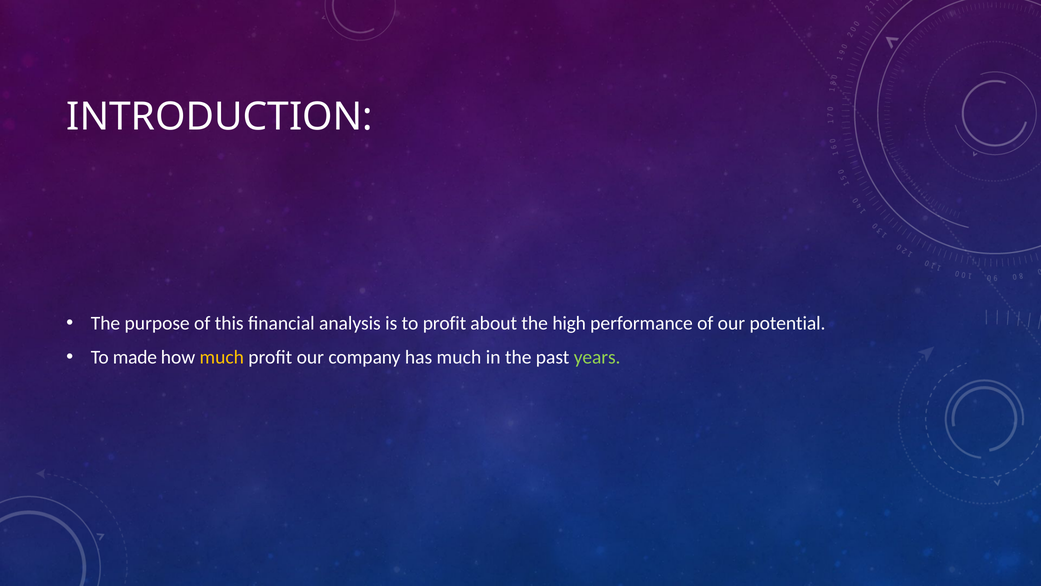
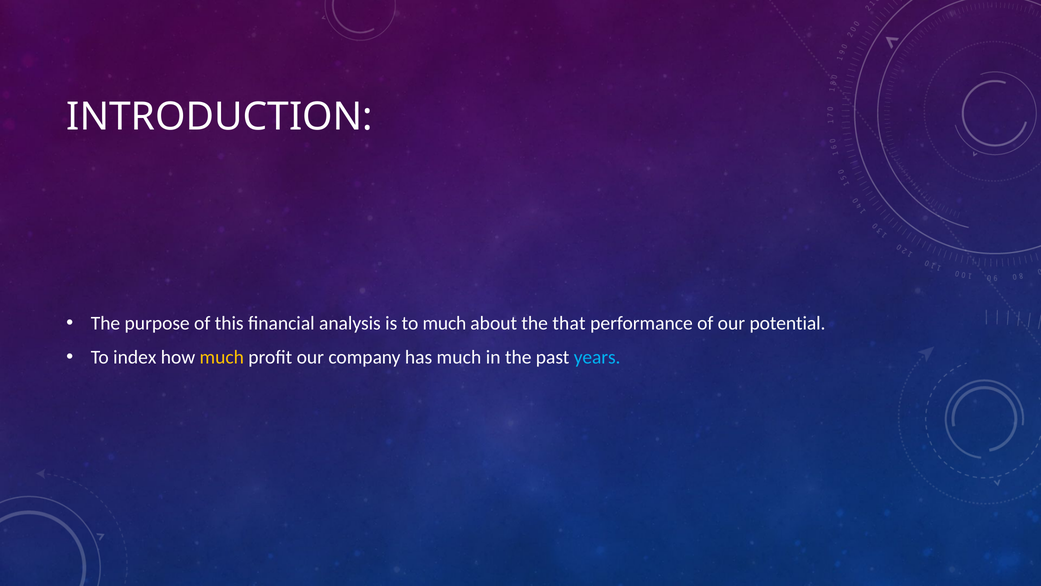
to profit: profit -> much
high: high -> that
made: made -> index
years colour: light green -> light blue
